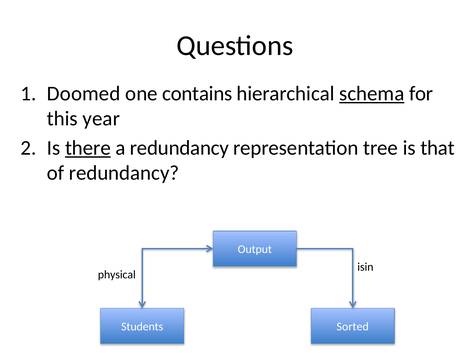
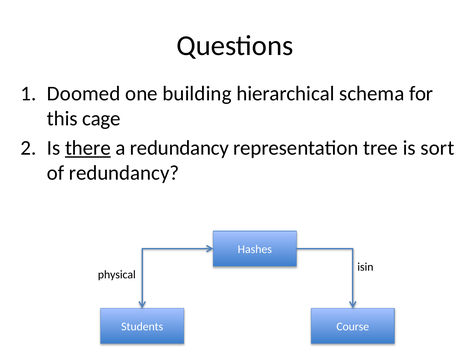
contains: contains -> building
schema underline: present -> none
year: year -> cage
that: that -> sort
Output: Output -> Hashes
Sorted: Sorted -> Course
